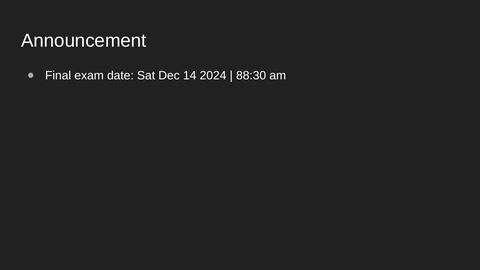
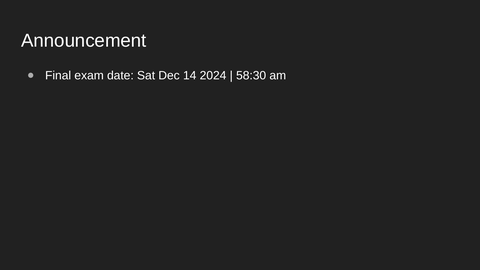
88:30: 88:30 -> 58:30
